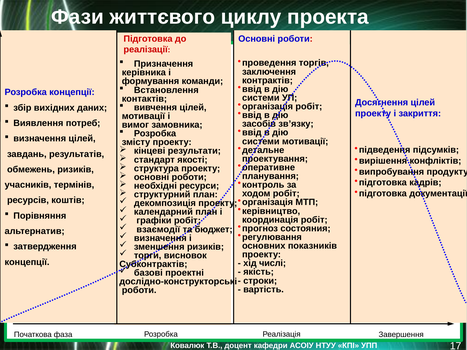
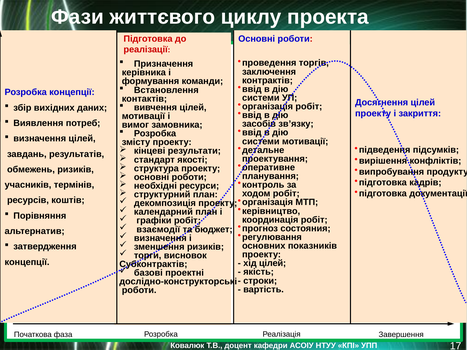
хід числі: числі -> цілей
